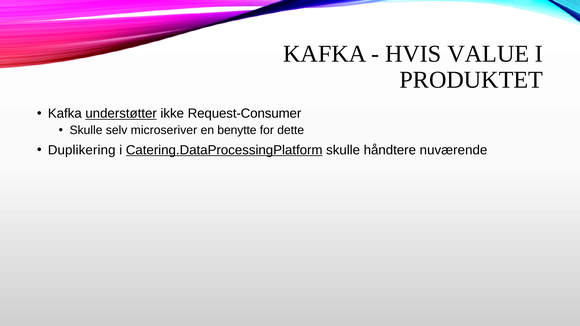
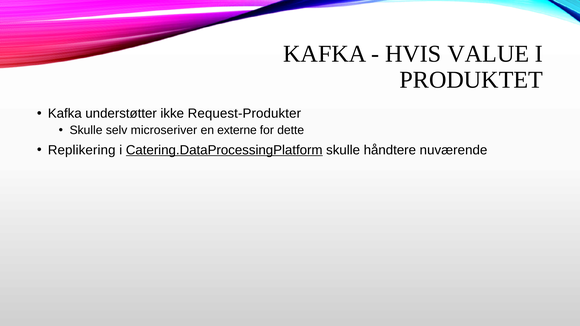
understøtter underline: present -> none
Request-Consumer: Request-Consumer -> Request-Produkter
benytte: benytte -> externe
Duplikering: Duplikering -> Replikering
